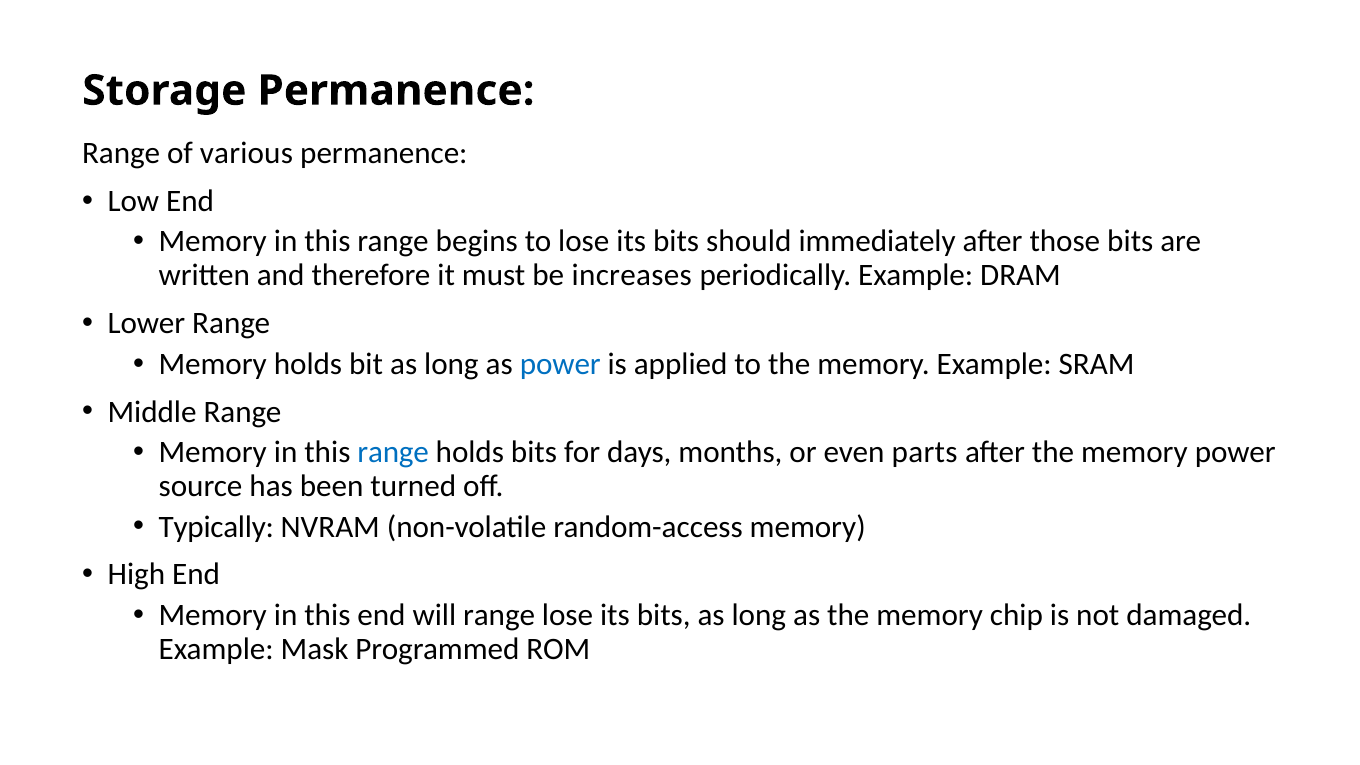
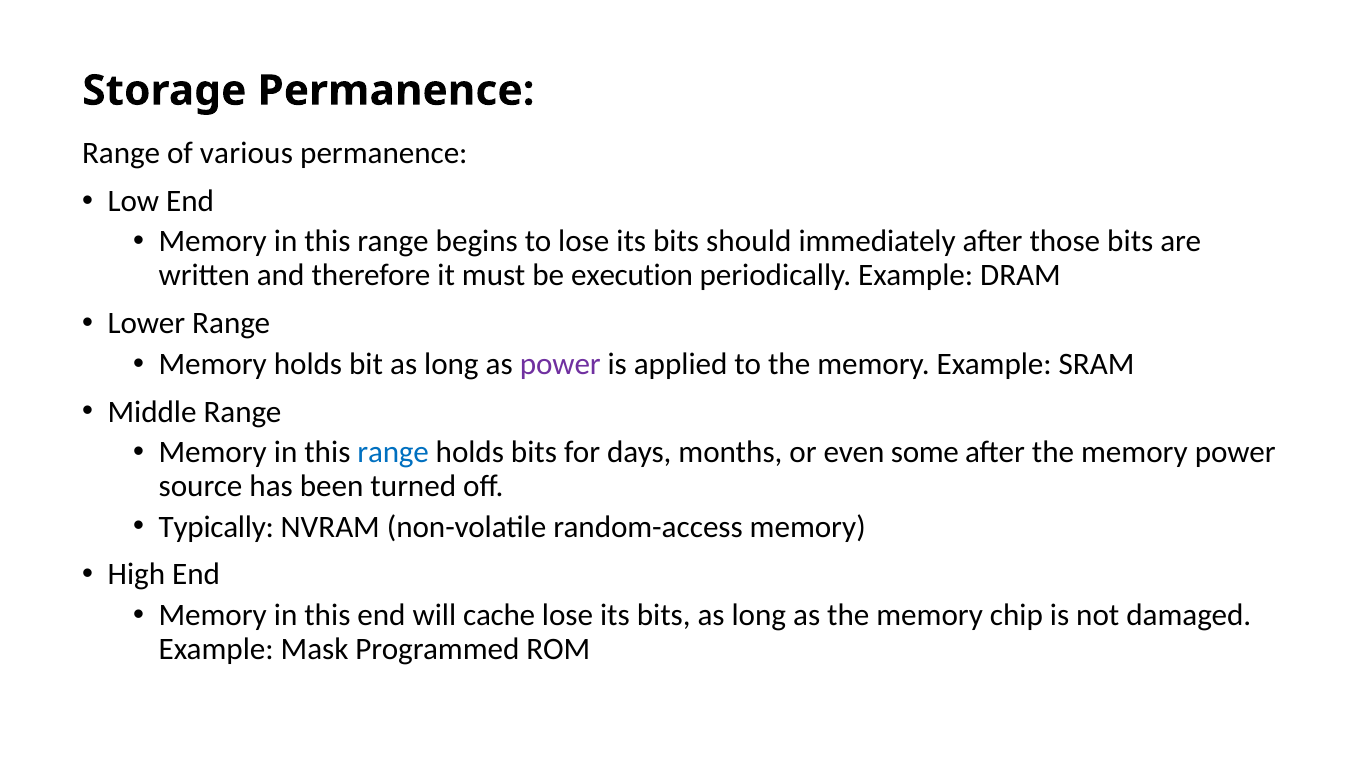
increases: increases -> execution
power at (560, 364) colour: blue -> purple
parts: parts -> some
will range: range -> cache
